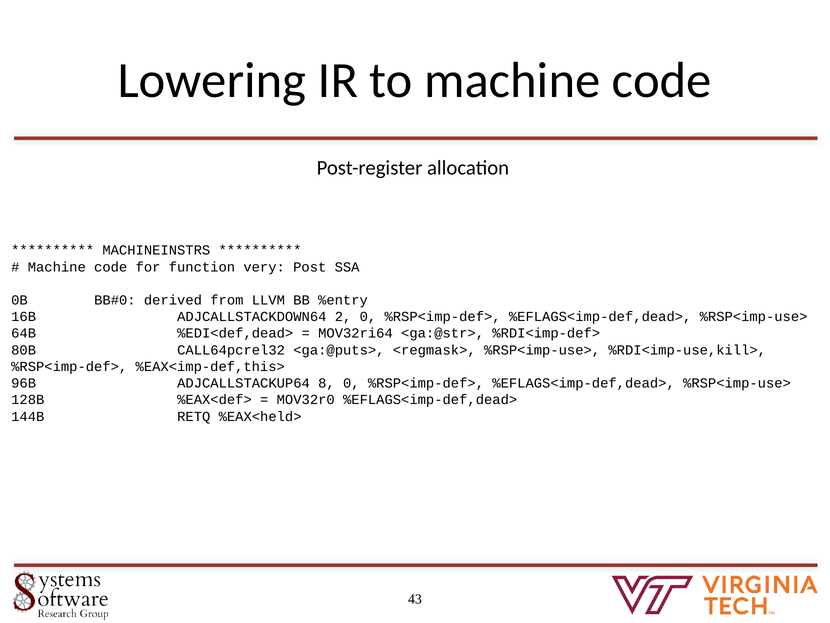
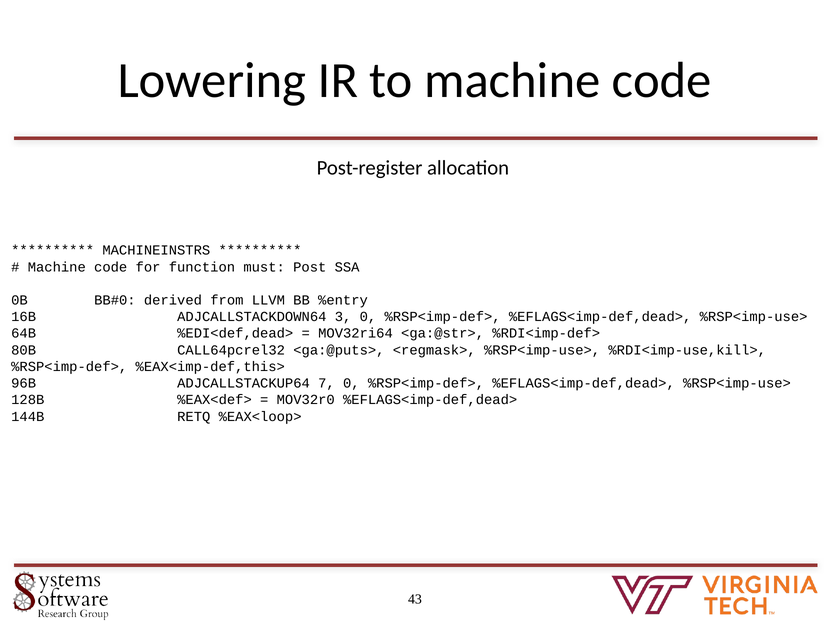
very: very -> must
2: 2 -> 3
8: 8 -> 7
%EAX<held>: %EAX<held> -> %EAX<loop>
